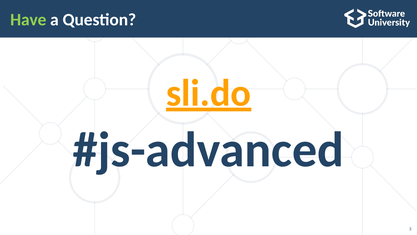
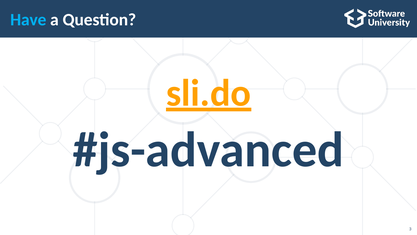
Have colour: light green -> light blue
